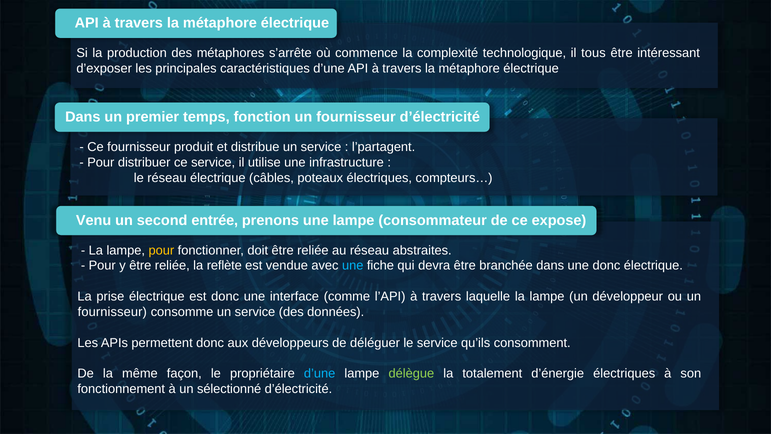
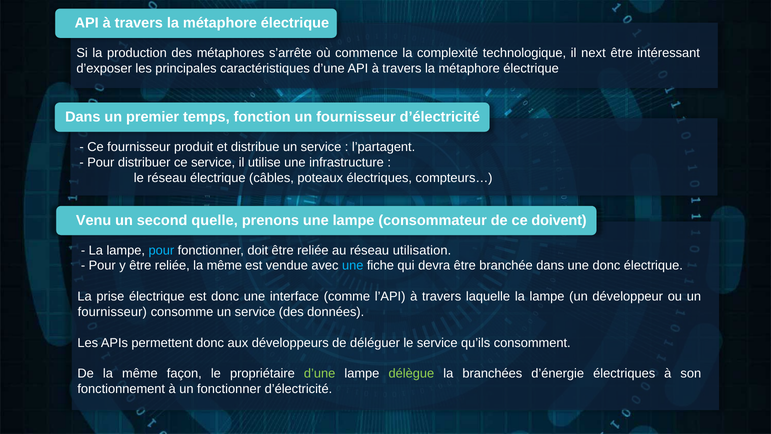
tous: tous -> next
entrée: entrée -> quelle
expose: expose -> doivent
pour at (161, 250) colour: yellow -> light blue
abstraites: abstraites -> utilisation
reliée la reflète: reflète -> même
d’une at (320, 373) colour: light blue -> light green
totalement: totalement -> branchées
un sélectionné: sélectionné -> fonctionner
